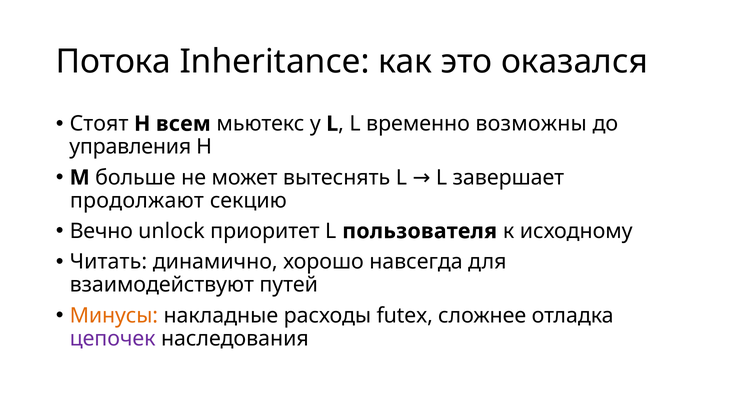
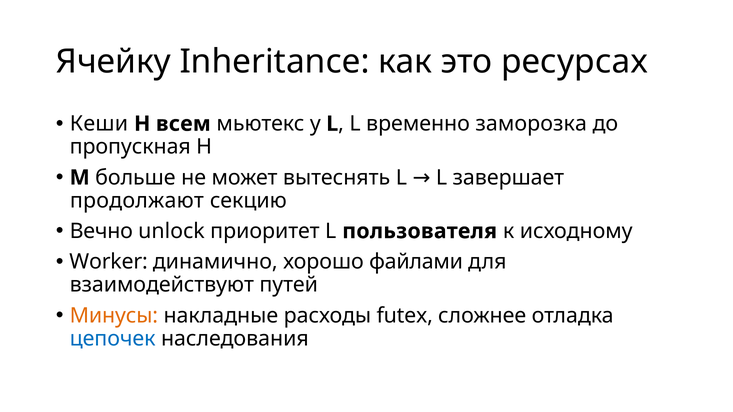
Потока: Потока -> Ячейку
оказался: оказался -> ресурсах
Стоят: Стоят -> Кеши
возможны: возможны -> заморозка
управления: управления -> пропускная
Читать: Читать -> Worker
навсегда: навсегда -> файлами
цепочек colour: purple -> blue
